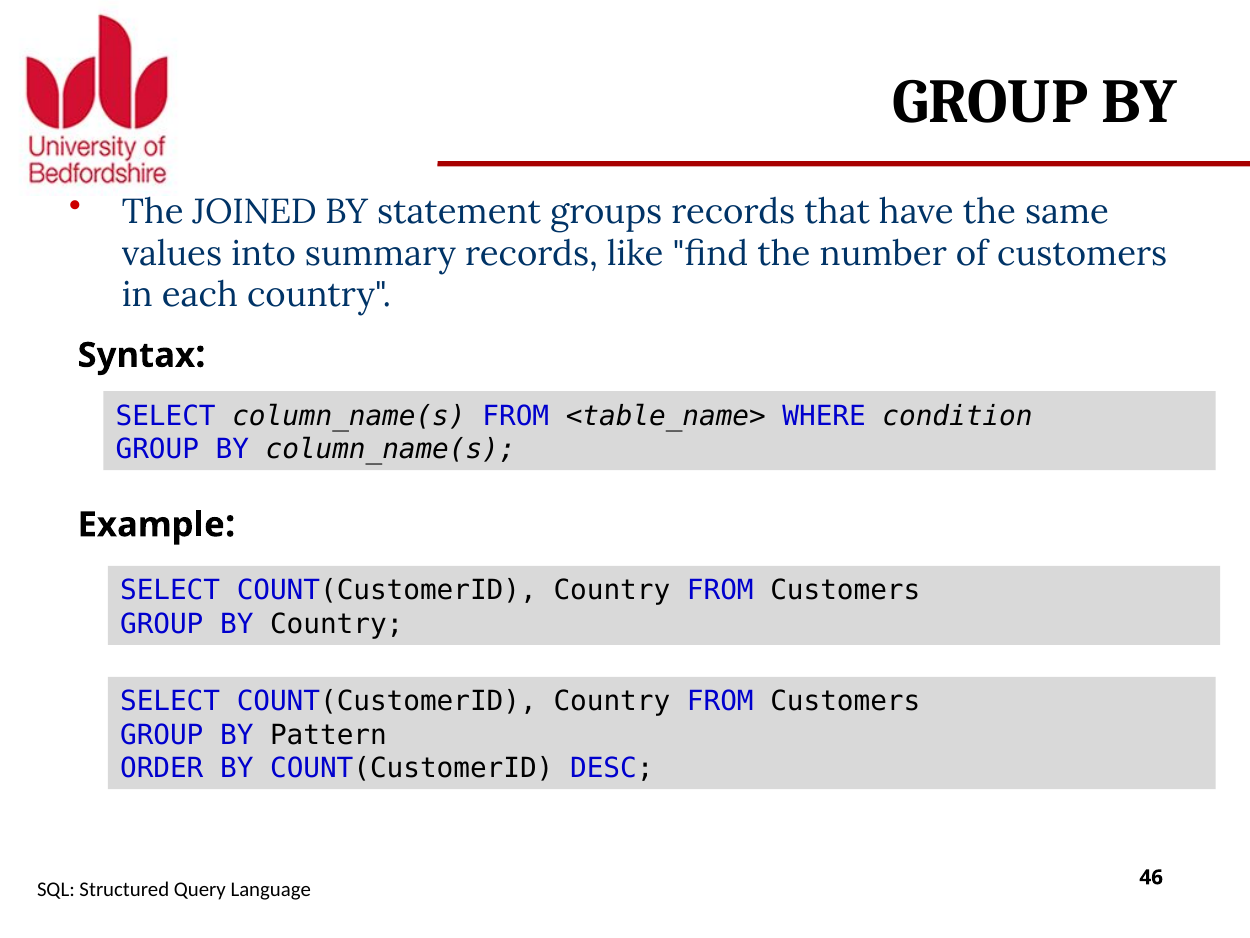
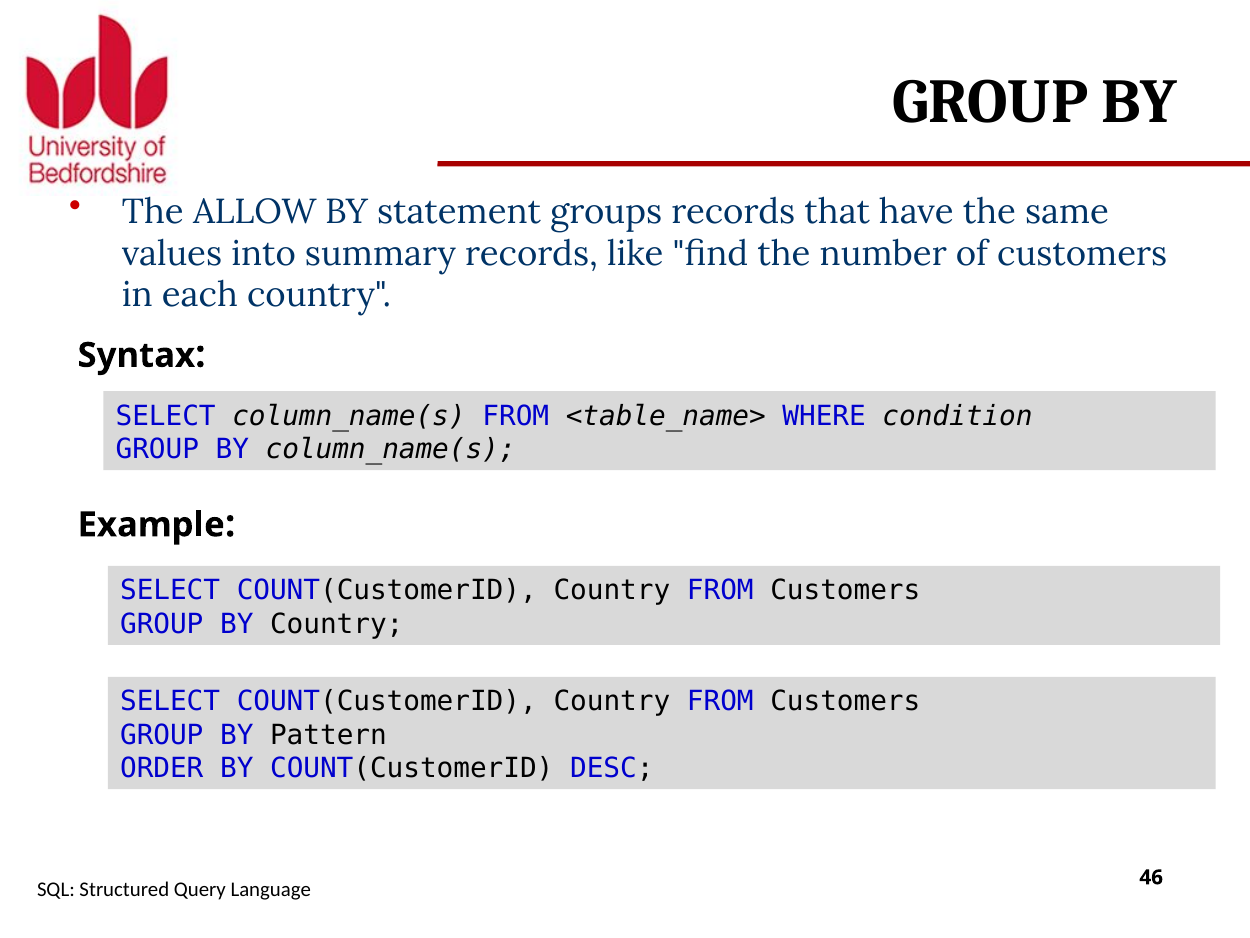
JOINED: JOINED -> ALLOW
